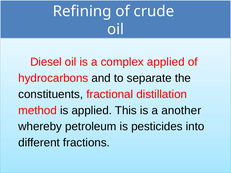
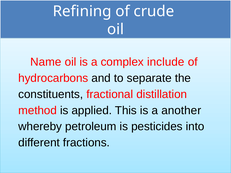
Diesel: Diesel -> Name
complex applied: applied -> include
